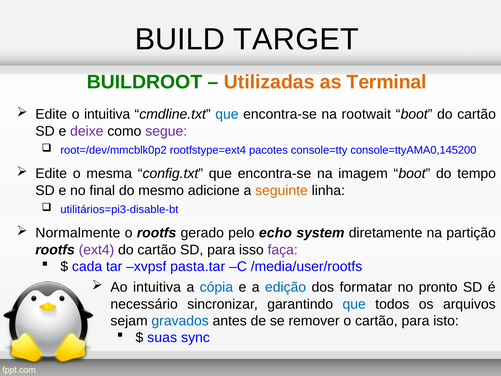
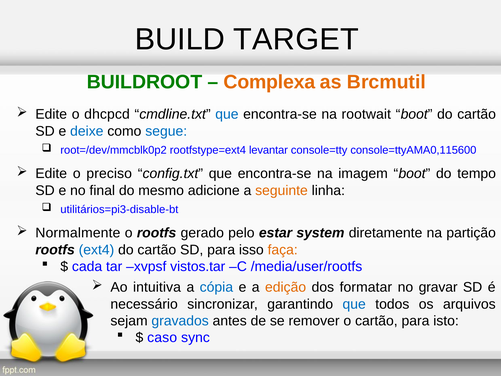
Utilizadas: Utilizadas -> Complexa
Terminal: Terminal -> Brcmutil
o intuitiva: intuitiva -> dhcpcd
deixe colour: purple -> blue
segue colour: purple -> blue
pacotes: pacotes -> levantar
console=ttyAMA0,145200: console=ttyAMA0,145200 -> console=ttyAMA0,115600
mesma: mesma -> preciso
echo: echo -> estar
ext4 colour: purple -> blue
faça colour: purple -> orange
pasta.tar: pasta.tar -> vistos.tar
edição colour: blue -> orange
pronto: pronto -> gravar
suas: suas -> caso
